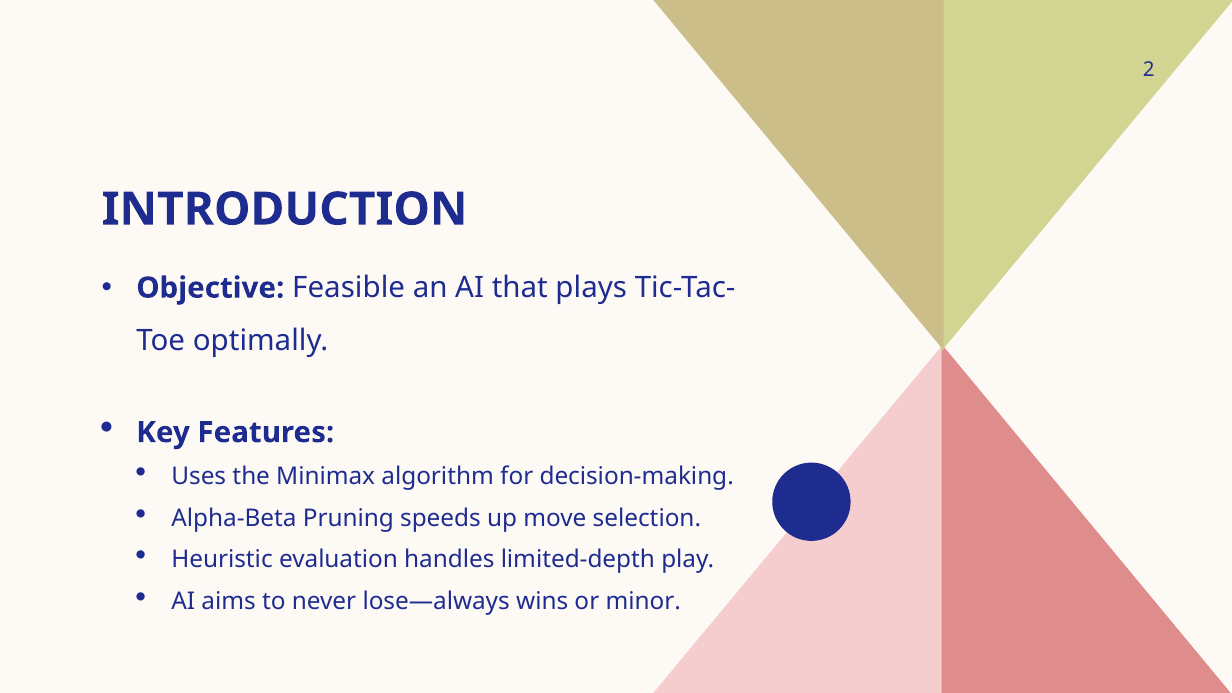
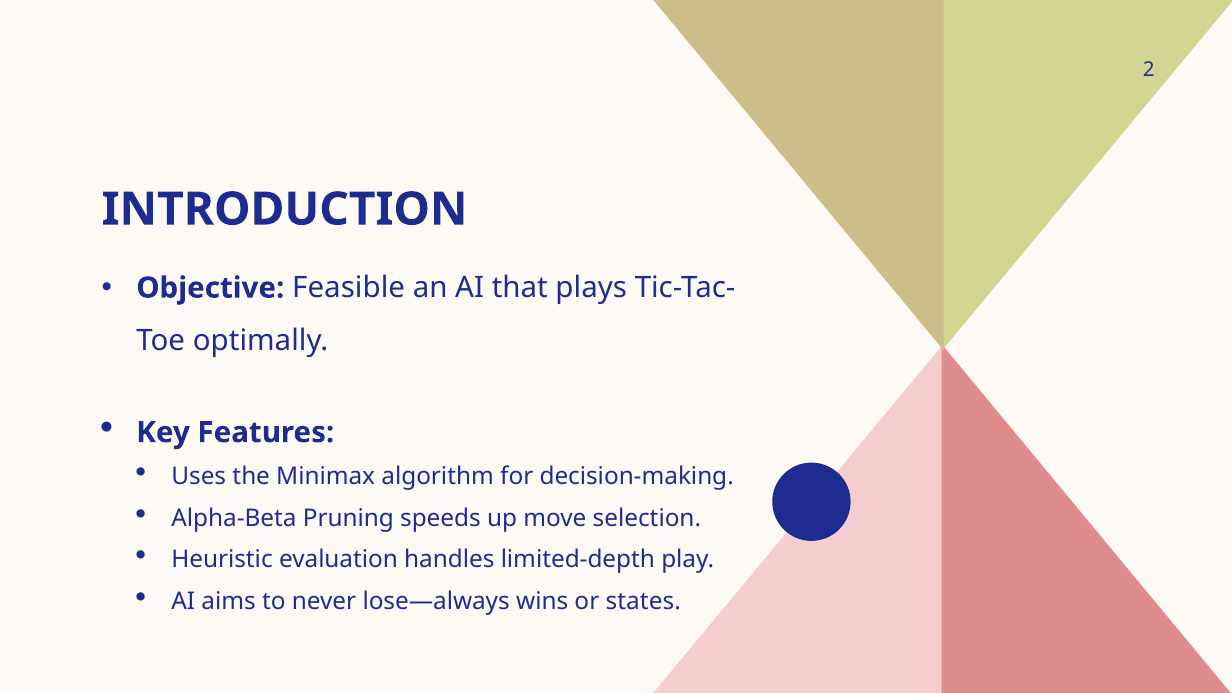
minor: minor -> states
